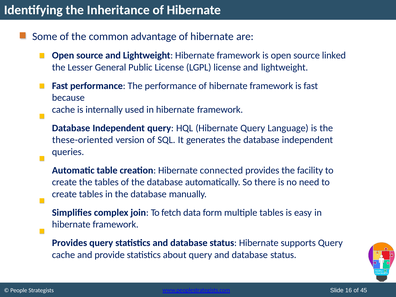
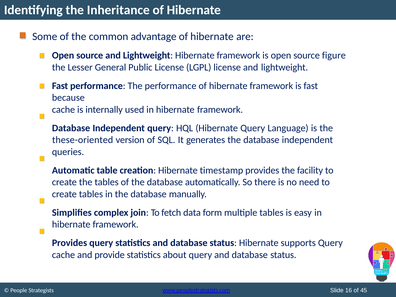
linked: linked -> figure
connected: connected -> timestamp
